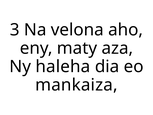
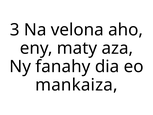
haleha: haleha -> fanahy
